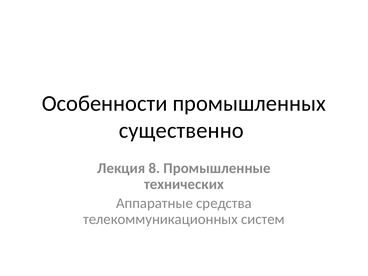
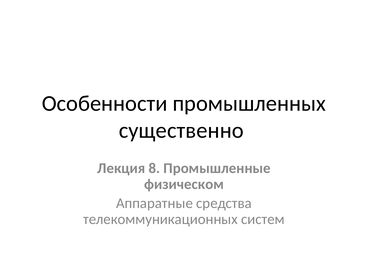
технических: технических -> физическом
